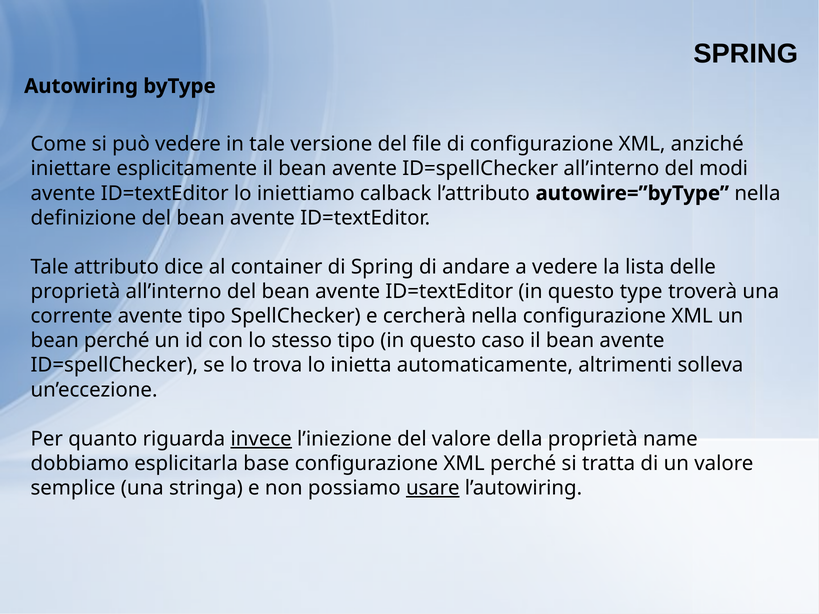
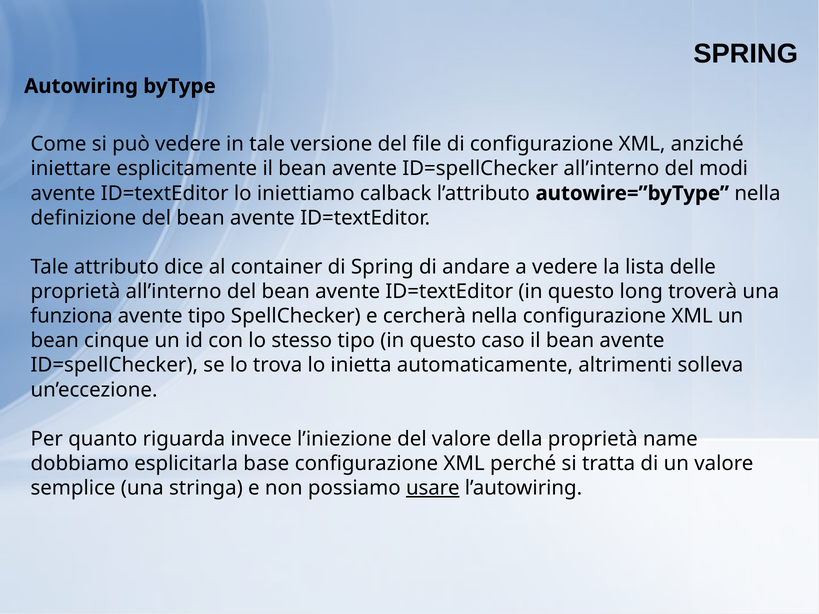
type: type -> long
corrente: corrente -> funziona
bean perché: perché -> cinque
invece underline: present -> none
